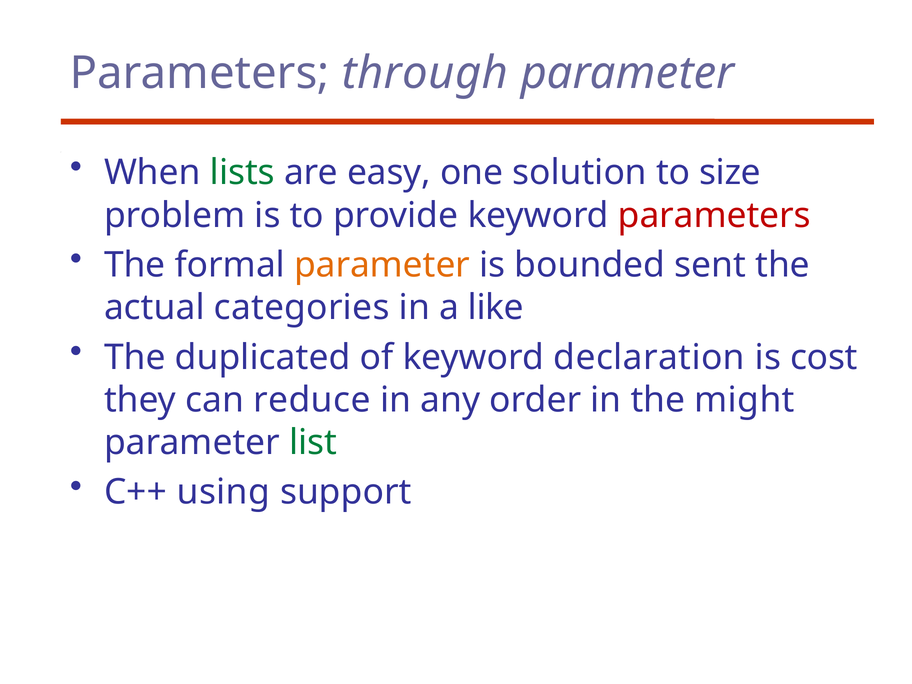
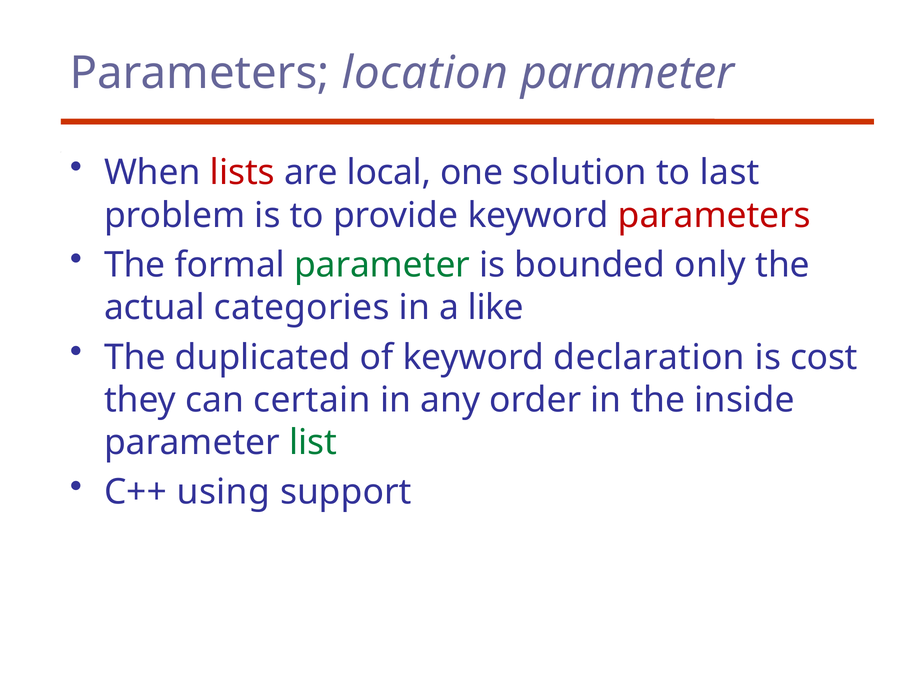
through: through -> location
lists colour: green -> red
easy: easy -> local
size: size -> last
parameter at (382, 265) colour: orange -> green
sent: sent -> only
reduce: reduce -> certain
might: might -> inside
